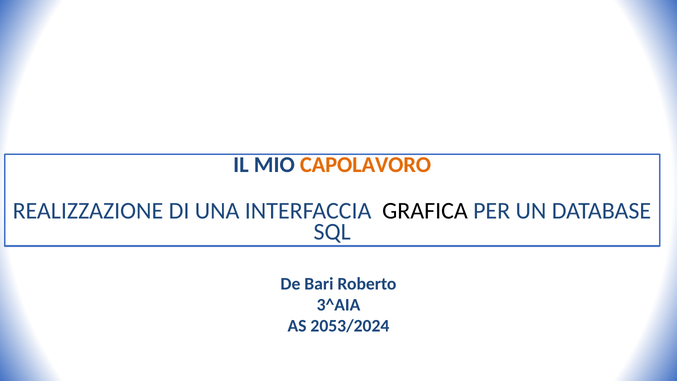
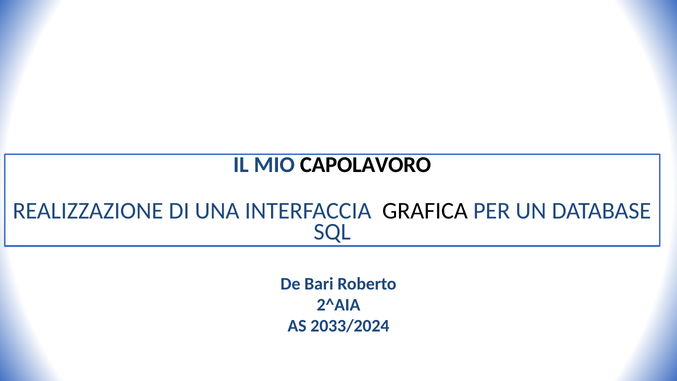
CAPOLAVORO colour: orange -> black
3^AIA: 3^AIA -> 2^AIA
2053/2024: 2053/2024 -> 2033/2024
